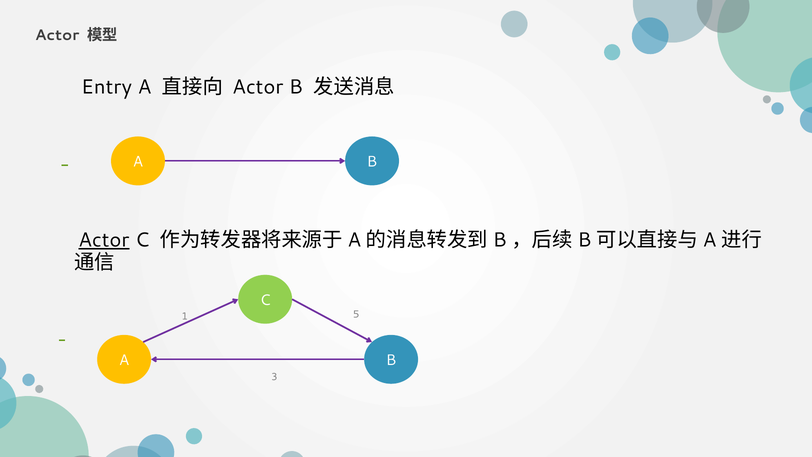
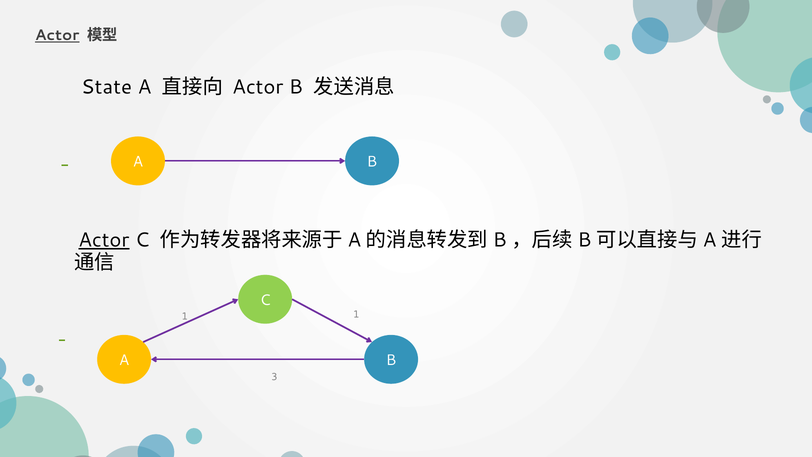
Actor at (57, 35) underline: none -> present
Entry: Entry -> State
1 5: 5 -> 1
